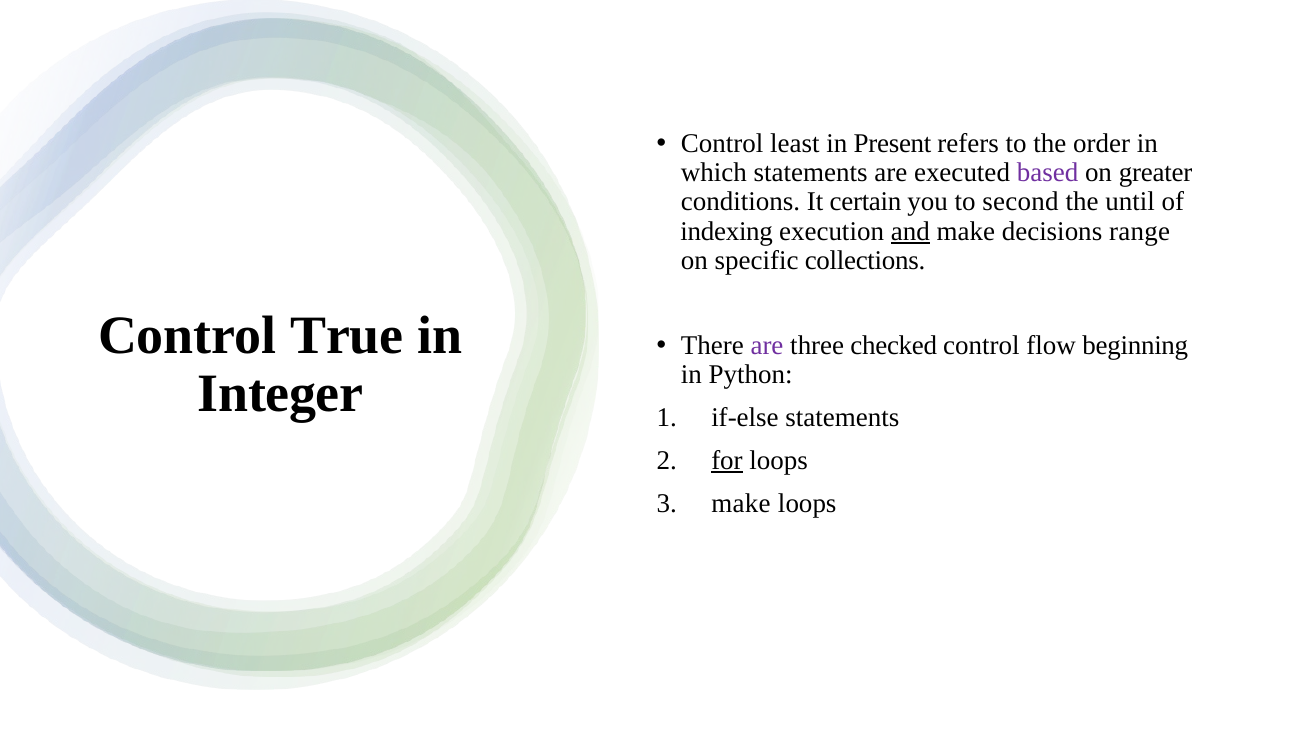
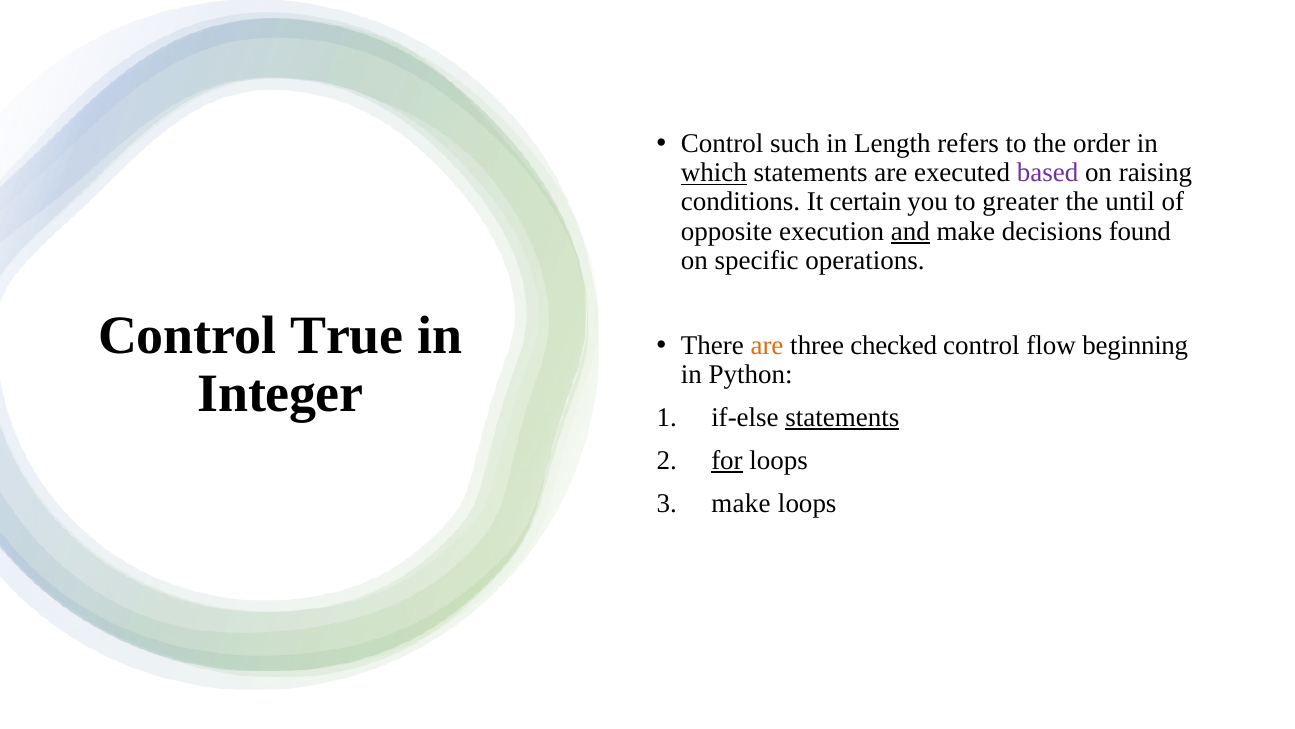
least: least -> such
Present: Present -> Length
which underline: none -> present
greater: greater -> raising
second: second -> greater
indexing: indexing -> opposite
range: range -> found
collections: collections -> operations
are at (767, 346) colour: purple -> orange
statements at (842, 417) underline: none -> present
